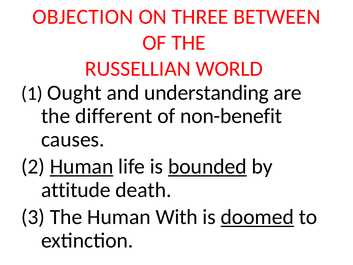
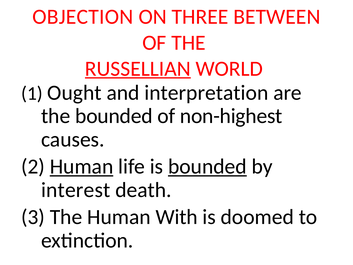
RUSSELLIAN underline: none -> present
understanding: understanding -> interpretation
the different: different -> bounded
non-benefit: non-benefit -> non-highest
attitude: attitude -> interest
doomed underline: present -> none
